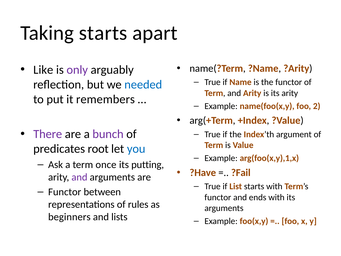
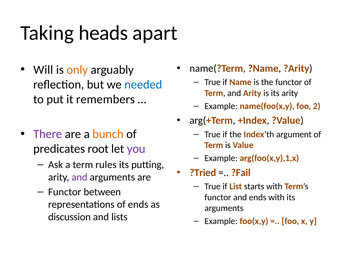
Taking starts: starts -> heads
Like: Like -> Will
only colour: purple -> orange
bunch colour: purple -> orange
you colour: blue -> purple
once: once -> rules
?Have: ?Have -> ?Tried
of rules: rules -> ends
beginners: beginners -> discussion
